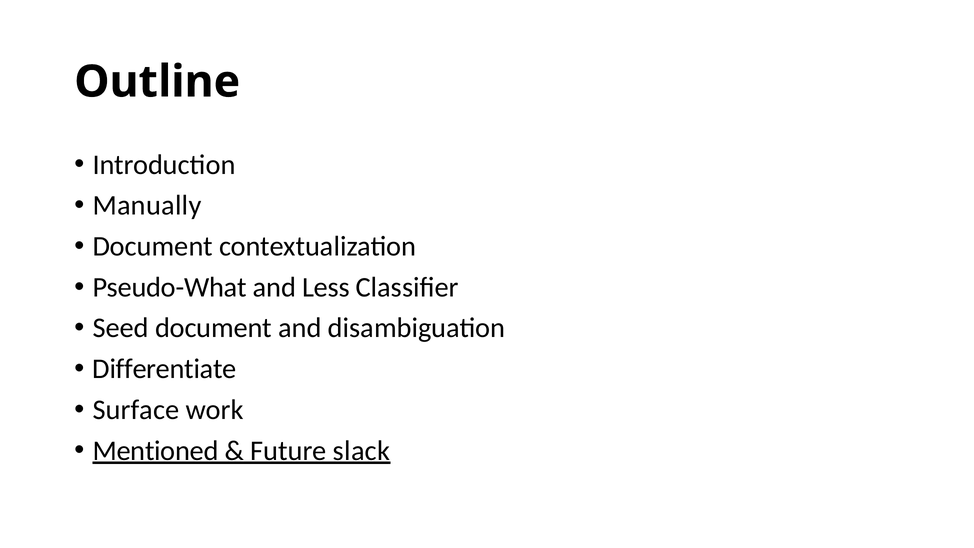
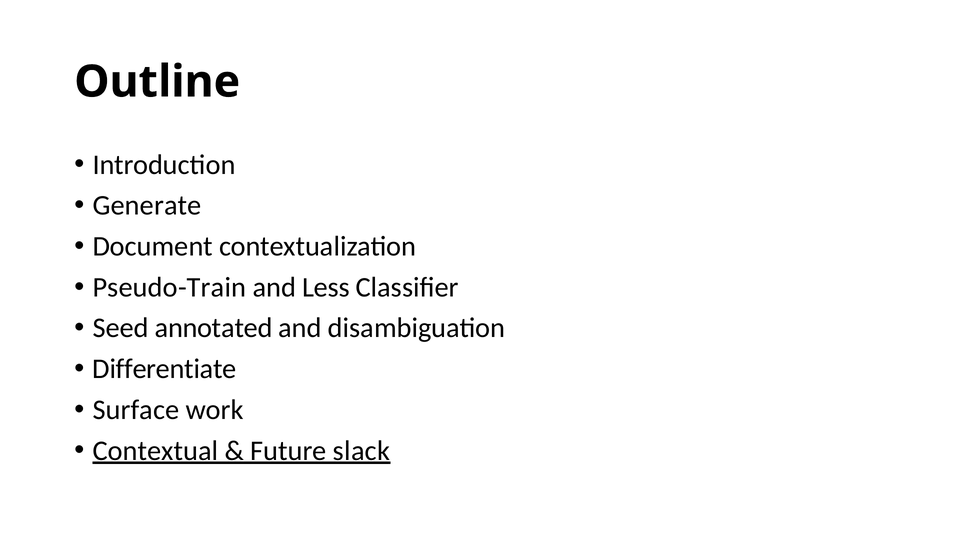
Manually: Manually -> Generate
Pseudo-What: Pseudo-What -> Pseudo-Train
Seed document: document -> annotated
Mentioned: Mentioned -> Contextual
